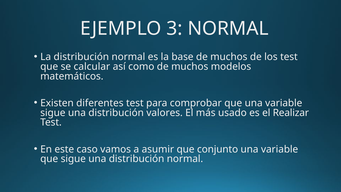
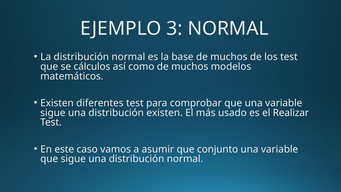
calcular: calcular -> cálculos
distribución valores: valores -> existen
